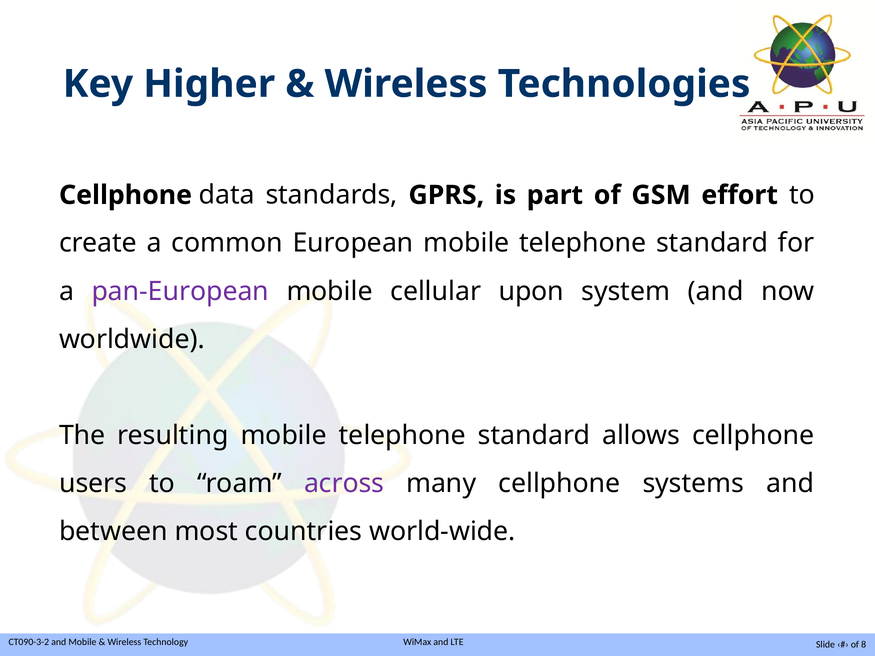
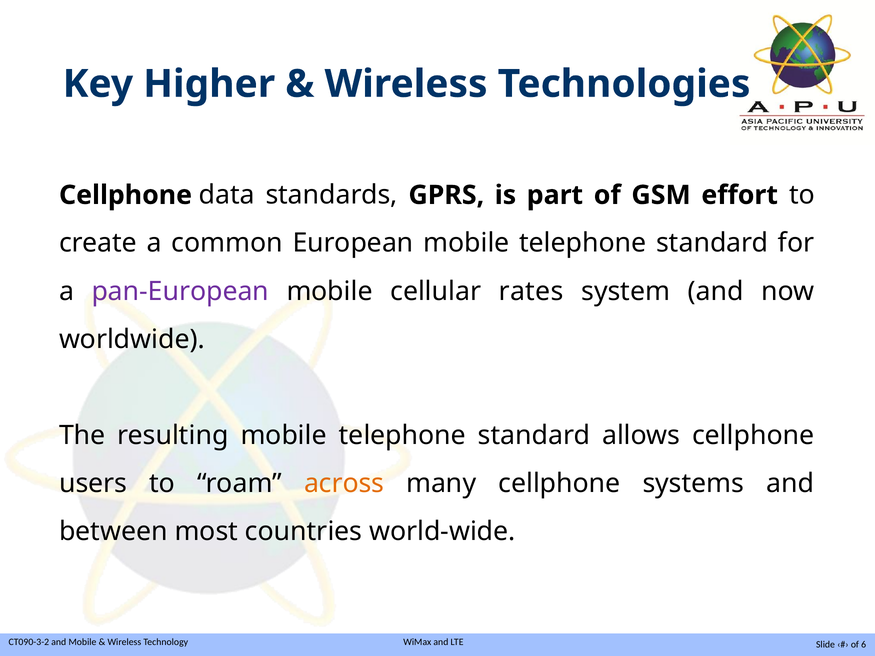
upon: upon -> rates
across colour: purple -> orange
8: 8 -> 6
